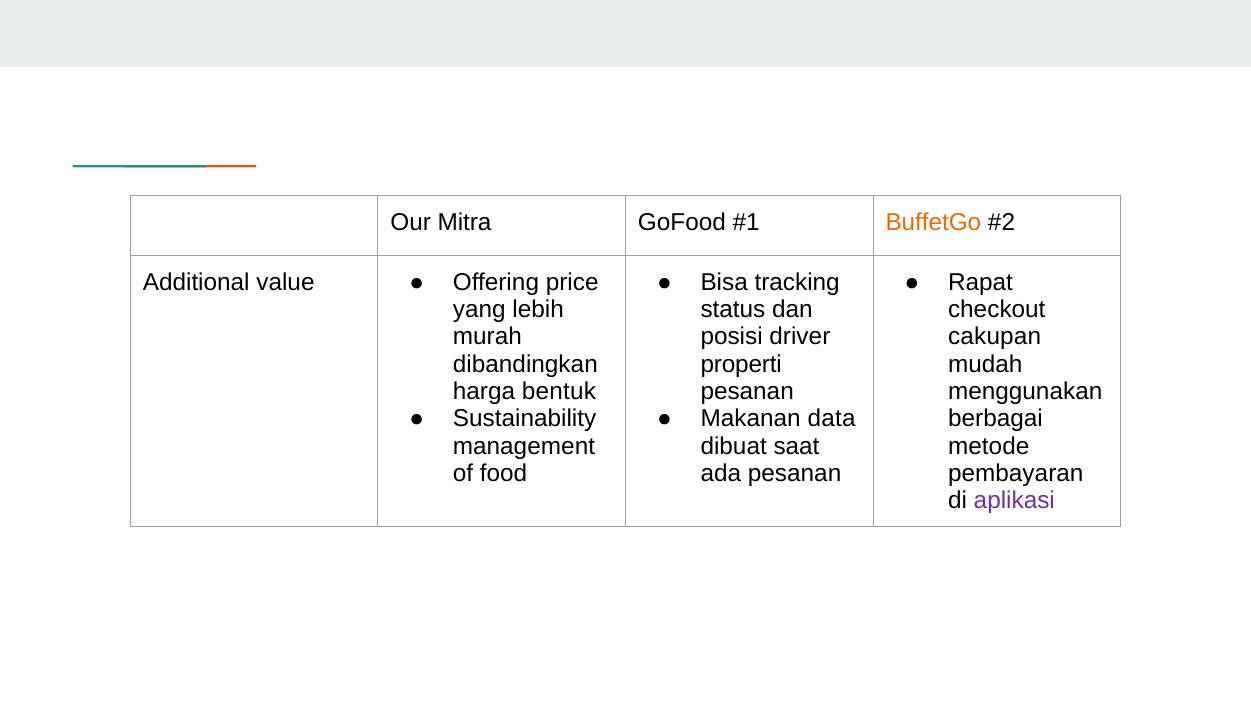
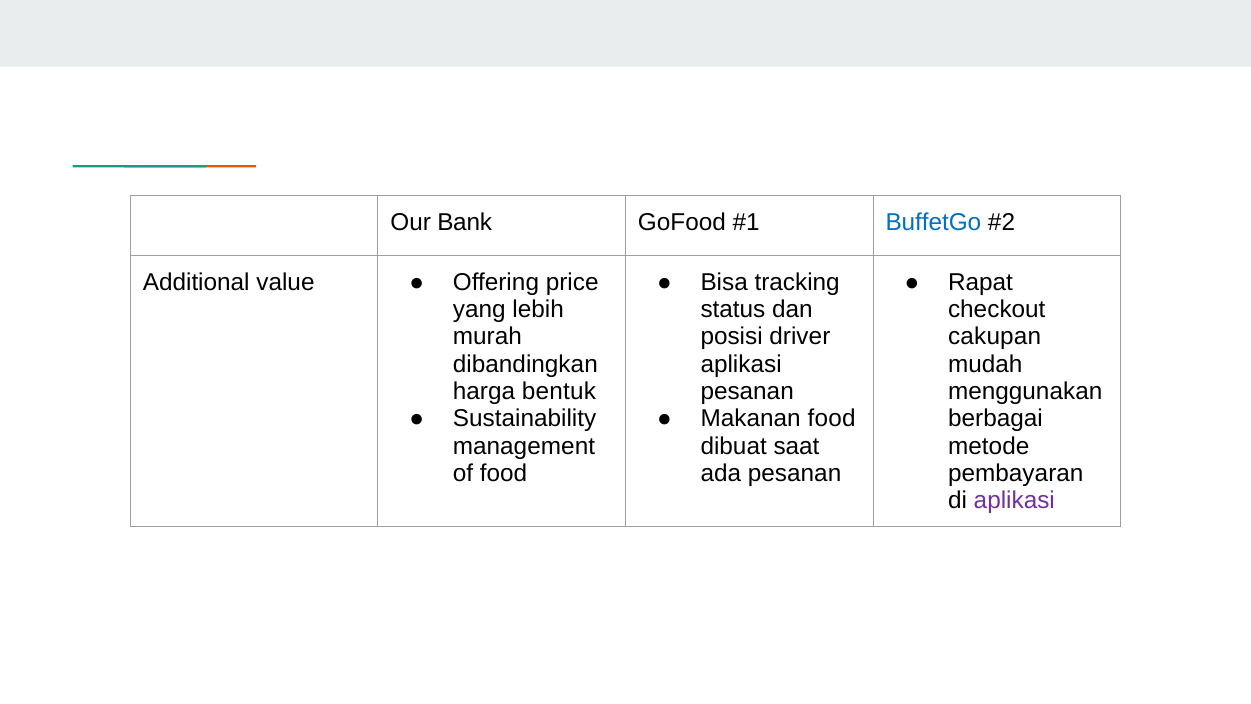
Mitra: Mitra -> Bank
BuffetGo colour: orange -> blue
properti at (741, 364): properti -> aplikasi
Makanan data: data -> food
